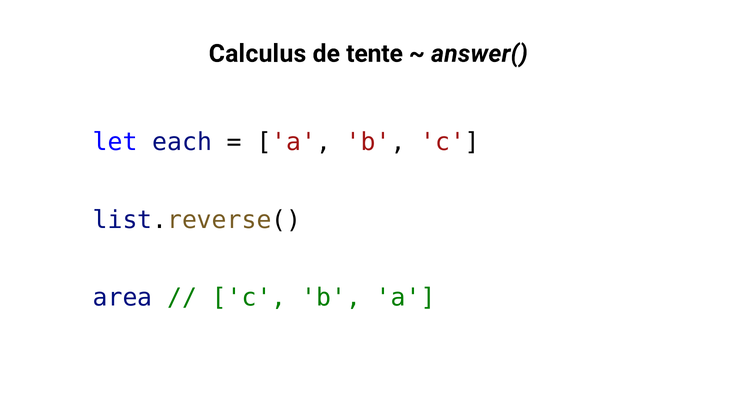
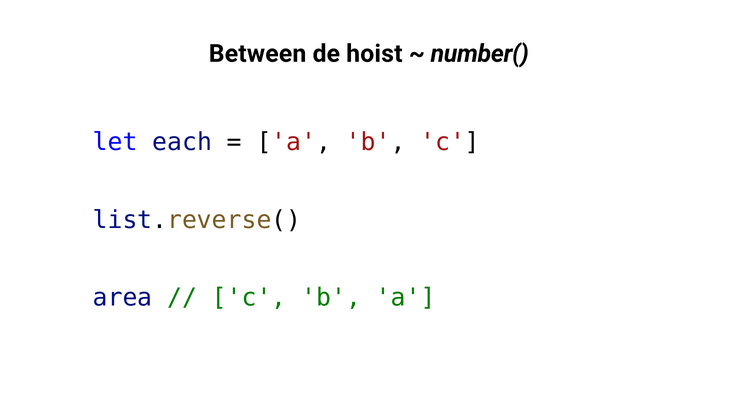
Calculus: Calculus -> Between
tente: tente -> hoist
answer(: answer( -> number(
